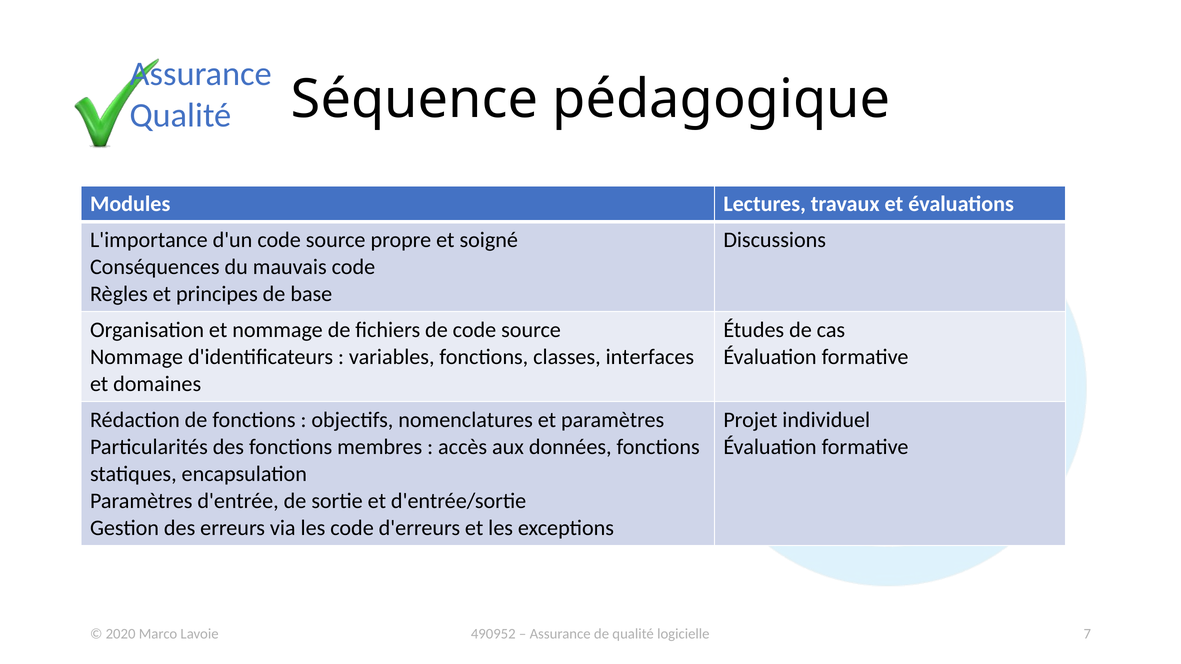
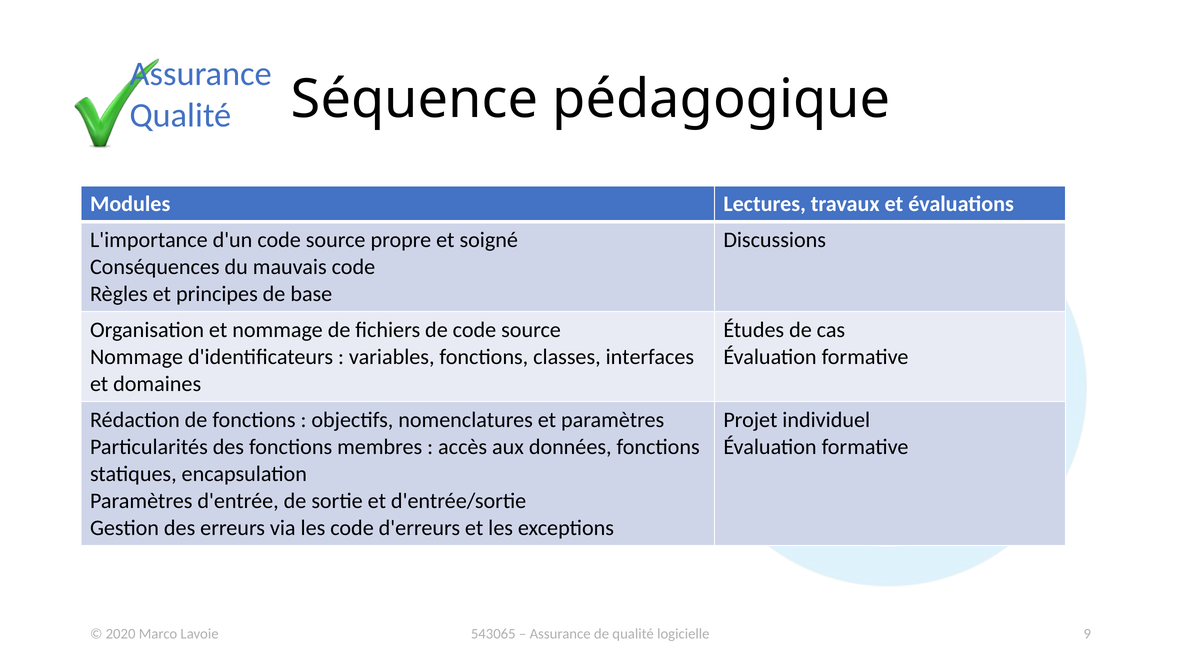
490952: 490952 -> 543065
7: 7 -> 9
